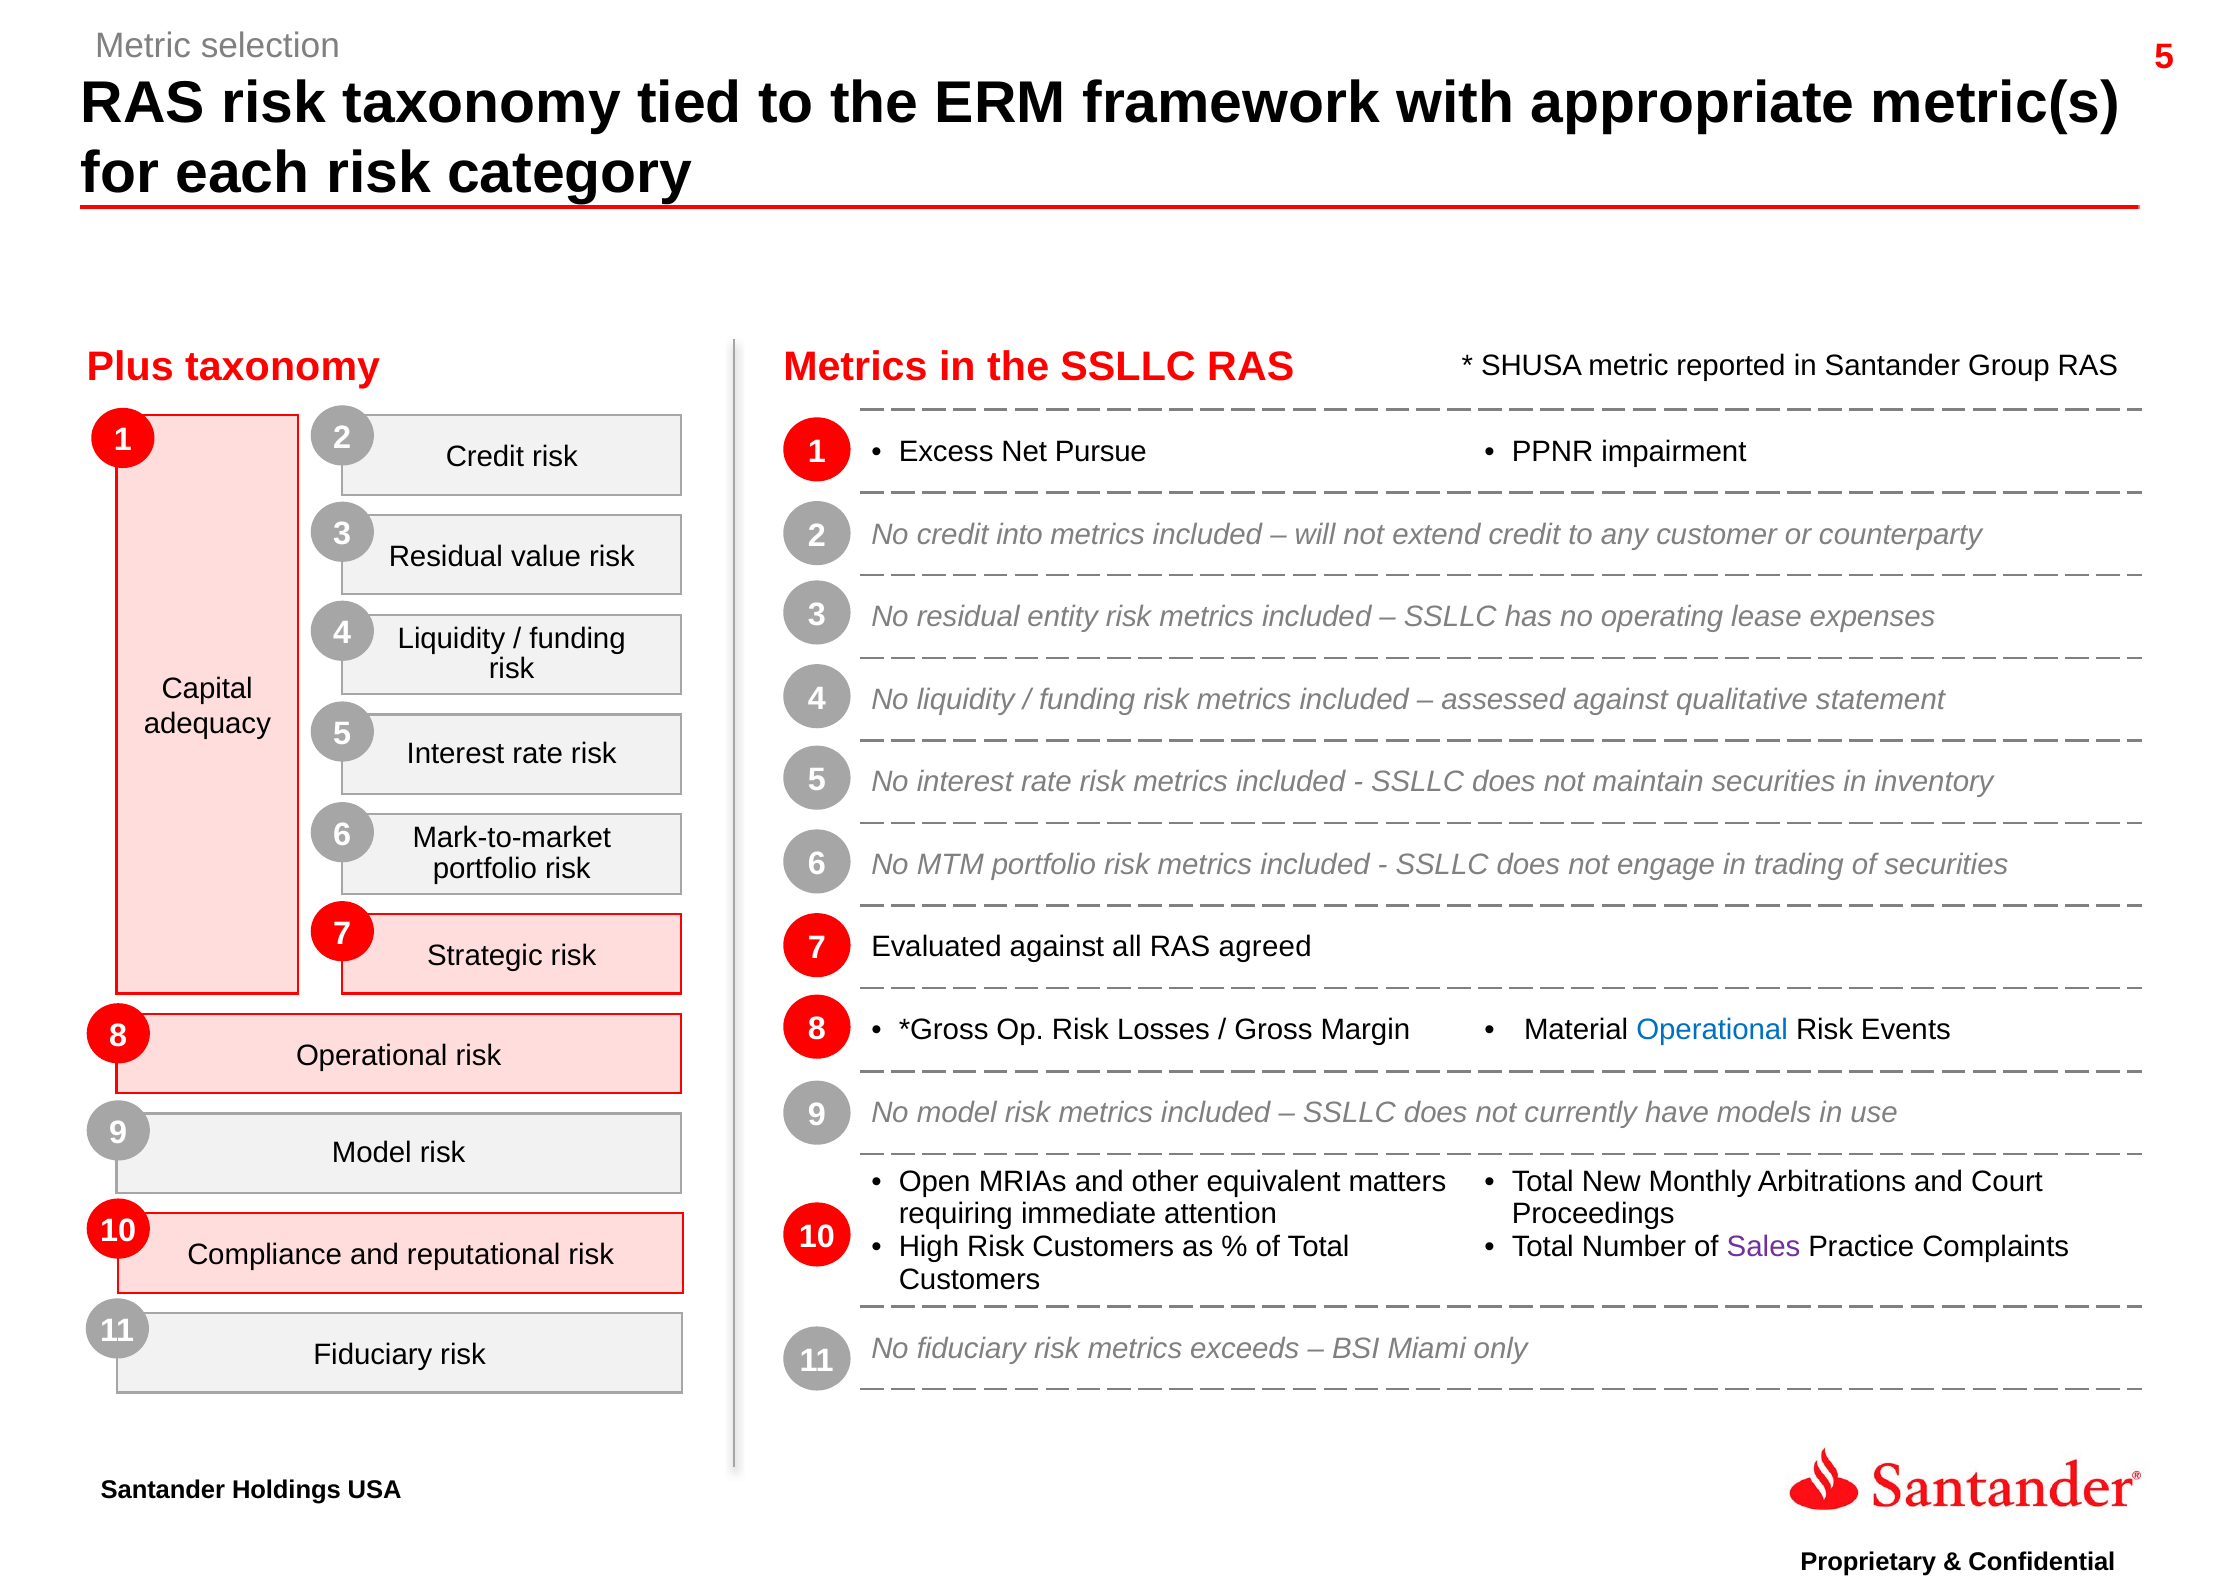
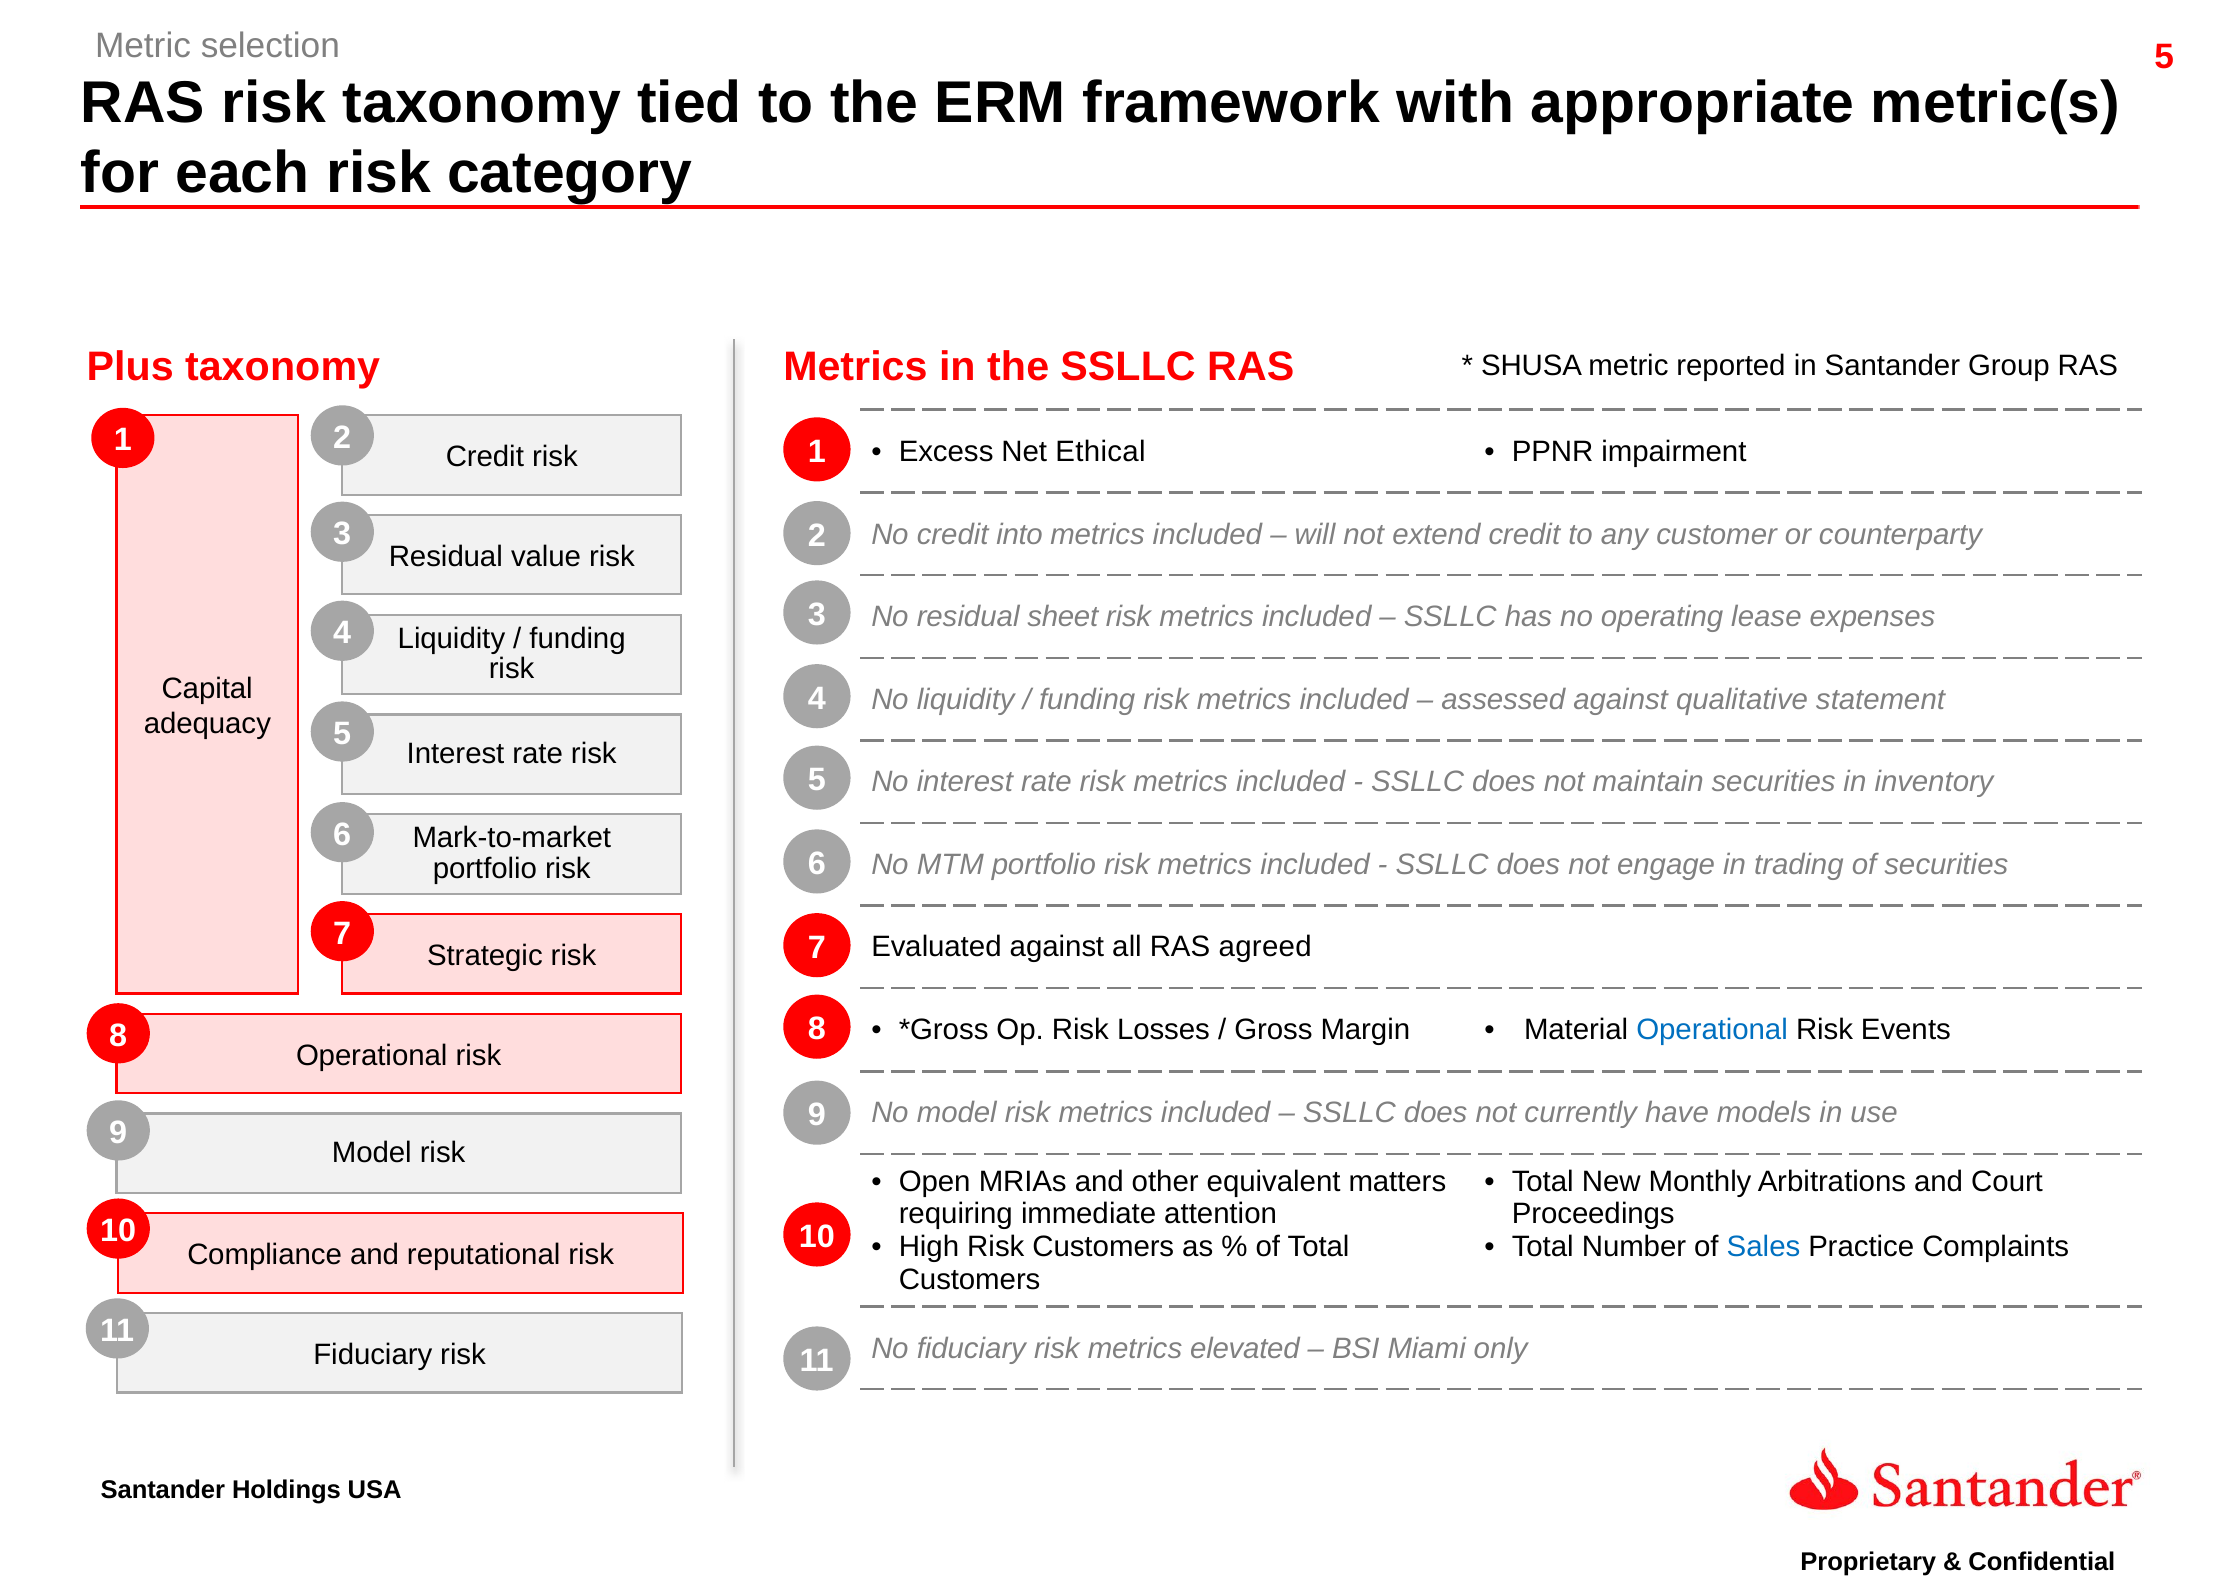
Pursue: Pursue -> Ethical
entity: entity -> sheet
Sales colour: purple -> blue
exceeds: exceeds -> elevated
